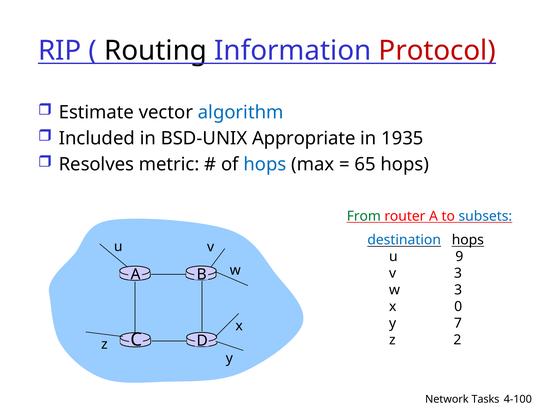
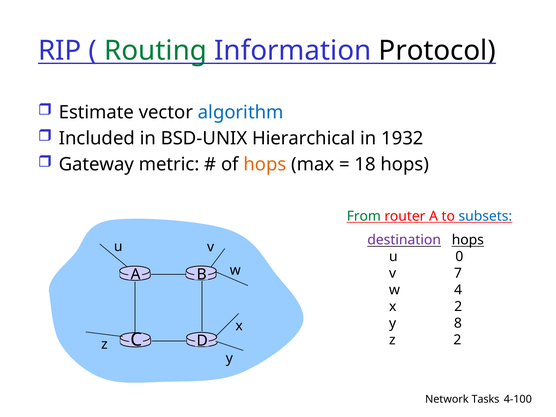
Routing colour: black -> green
Protocol colour: red -> black
Appropriate: Appropriate -> Hierarchical
1935: 1935 -> 1932
Resolves: Resolves -> Gateway
hops at (265, 164) colour: blue -> orange
65: 65 -> 18
destination colour: blue -> purple
9: 9 -> 0
v 3: 3 -> 7
w 3: 3 -> 4
x 0: 0 -> 2
7: 7 -> 8
